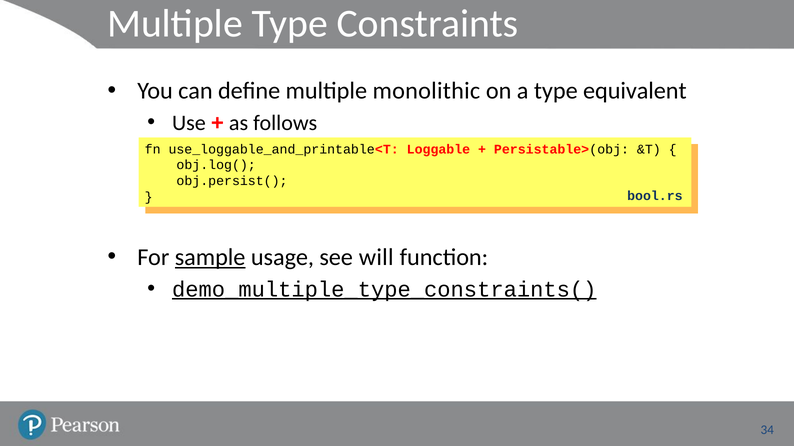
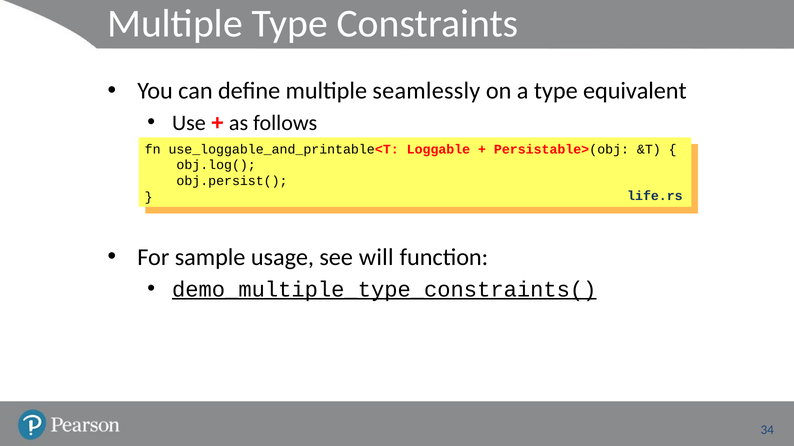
monolithic: monolithic -> seamlessly
bool.rs: bool.rs -> life.rs
sample underline: present -> none
